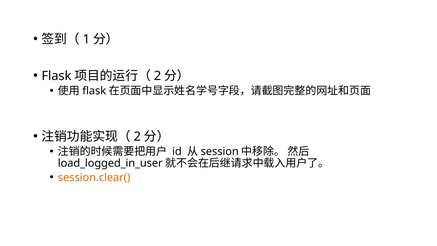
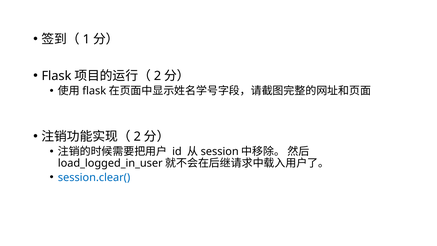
session.clear( colour: orange -> blue
